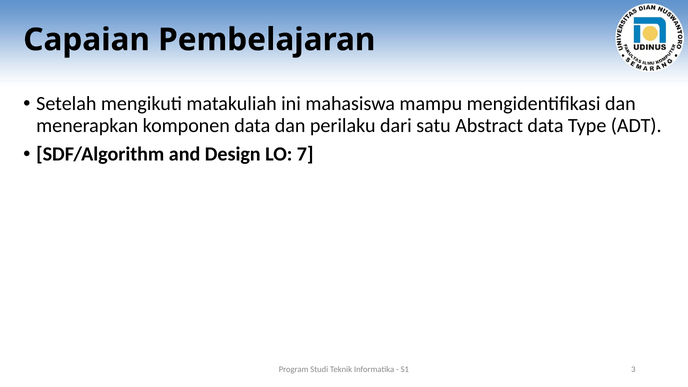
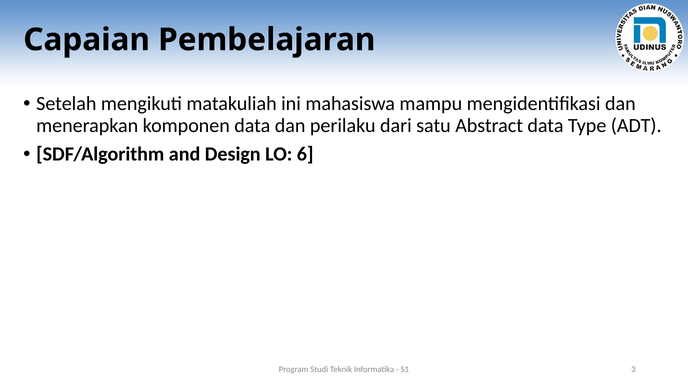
7: 7 -> 6
